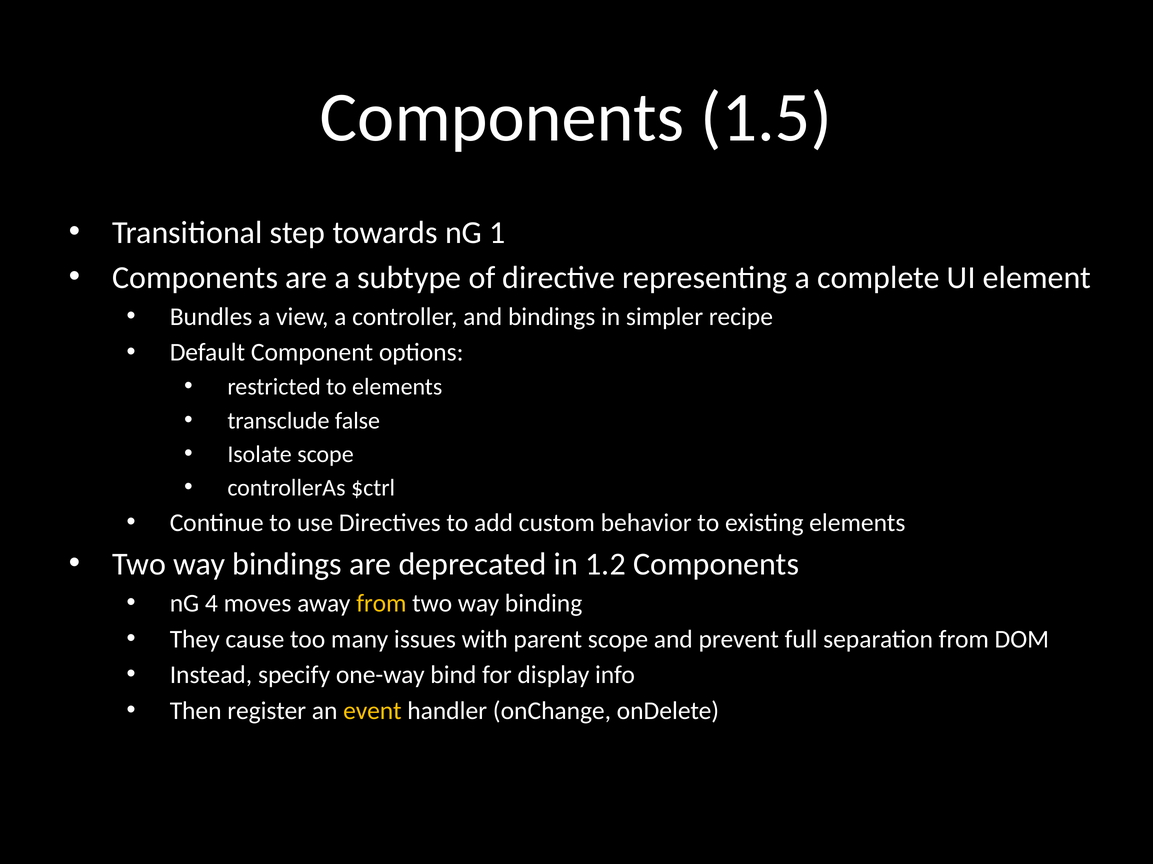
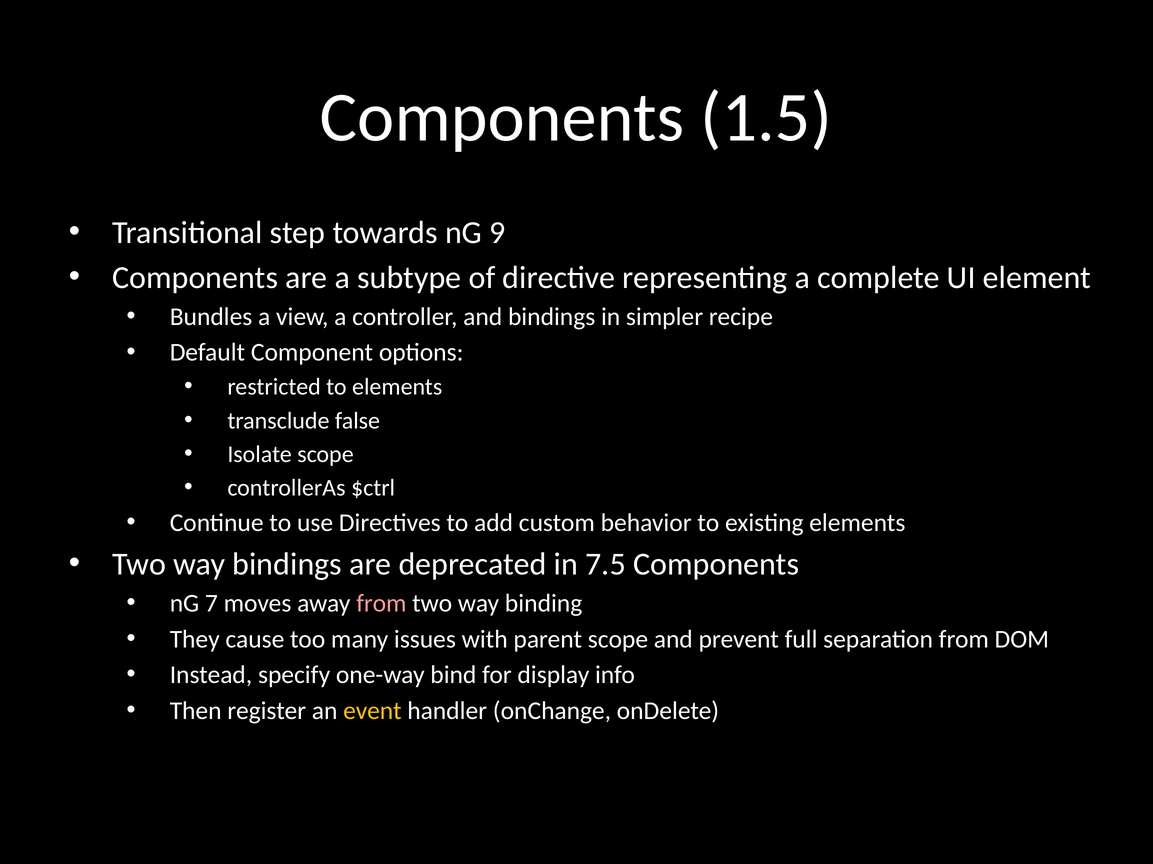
1: 1 -> 9
1.2: 1.2 -> 7.5
4: 4 -> 7
from at (381, 604) colour: yellow -> pink
